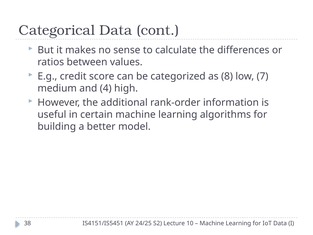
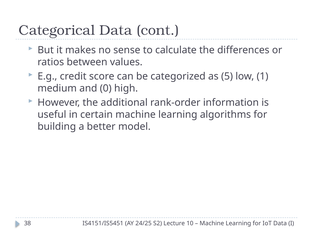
8: 8 -> 5
7: 7 -> 1
4: 4 -> 0
